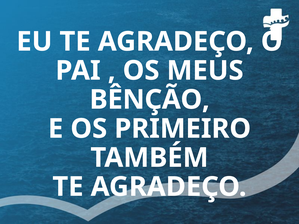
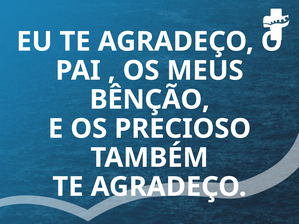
PRIMEIRO: PRIMEIRO -> PRECIOSO
